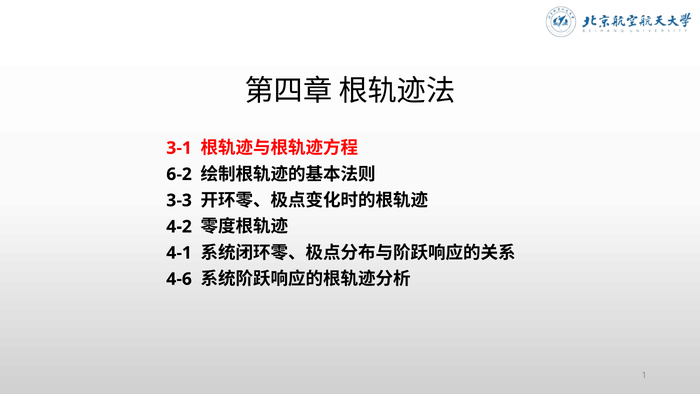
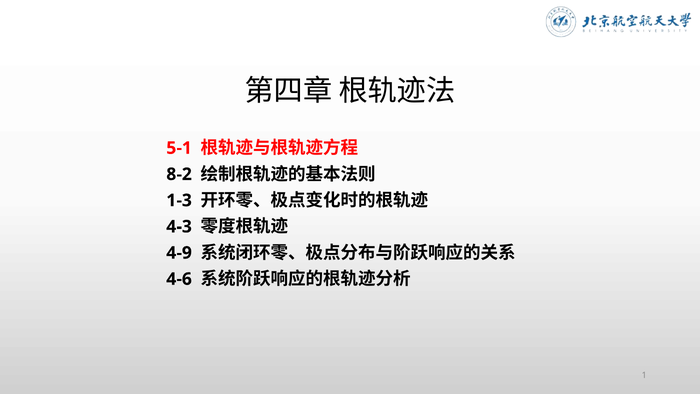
3-1: 3-1 -> 5-1
6-2: 6-2 -> 8-2
3-3: 3-3 -> 1-3
4-2: 4-2 -> 4-3
4-1: 4-1 -> 4-9
